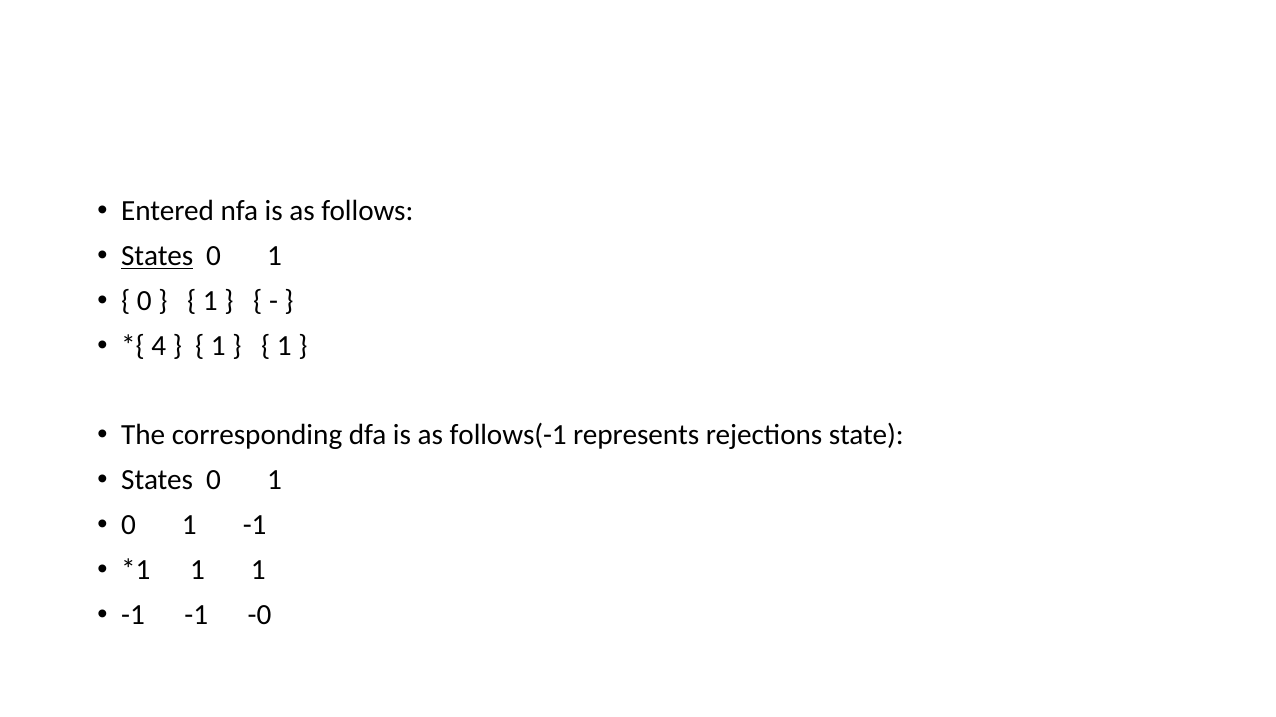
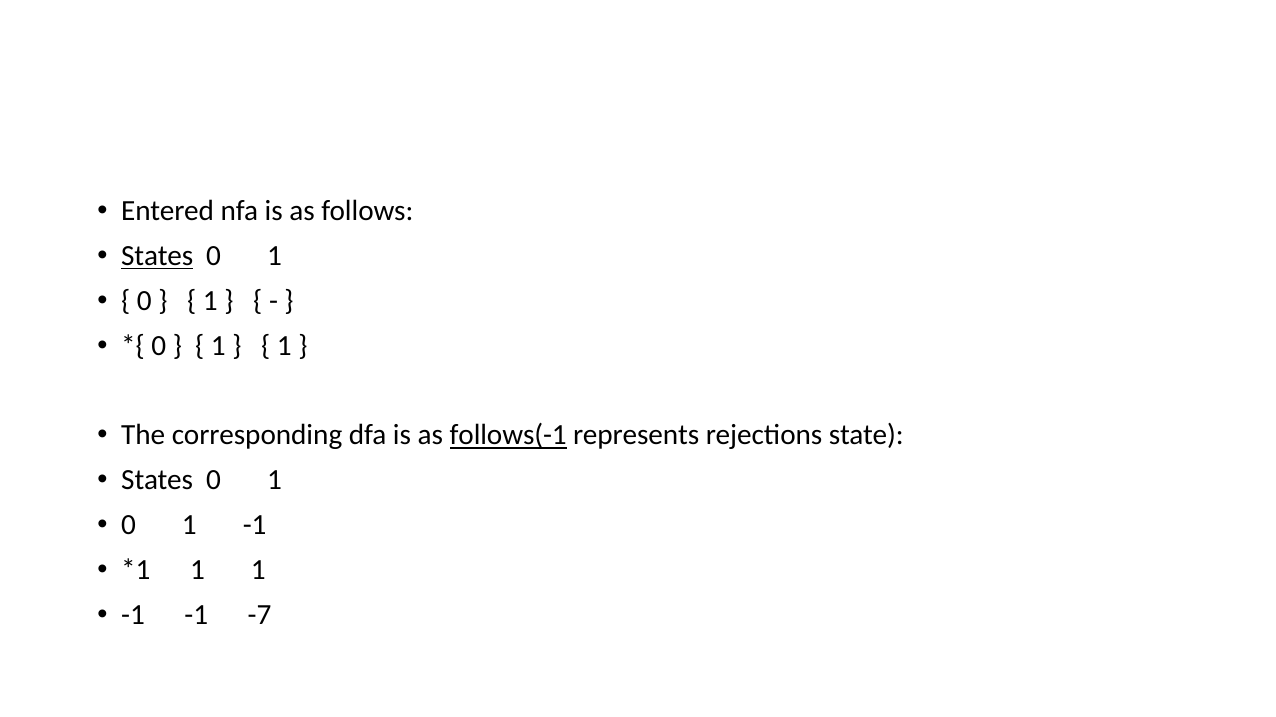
4 at (159, 346): 4 -> 0
follows(-1 underline: none -> present
-0: -0 -> -7
